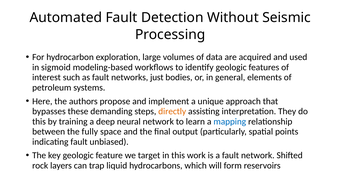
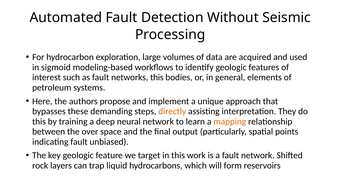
networks just: just -> this
mapping colour: blue -> orange
fully: fully -> over
